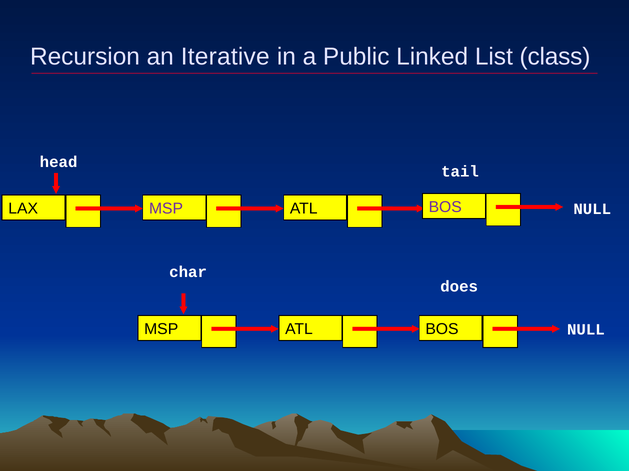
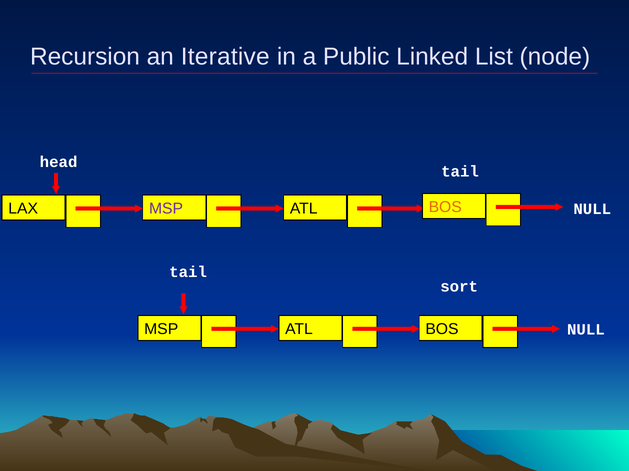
class: class -> node
BOS at (445, 207) colour: purple -> orange
char at (188, 272): char -> tail
does: does -> sort
